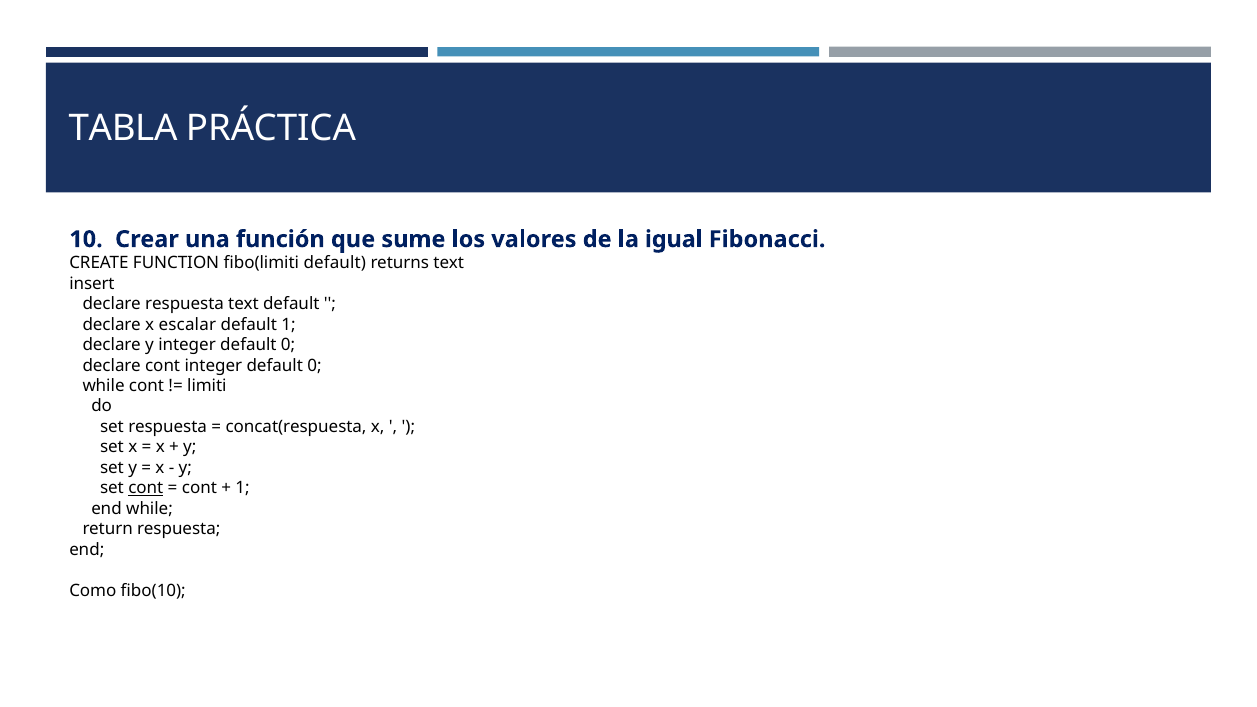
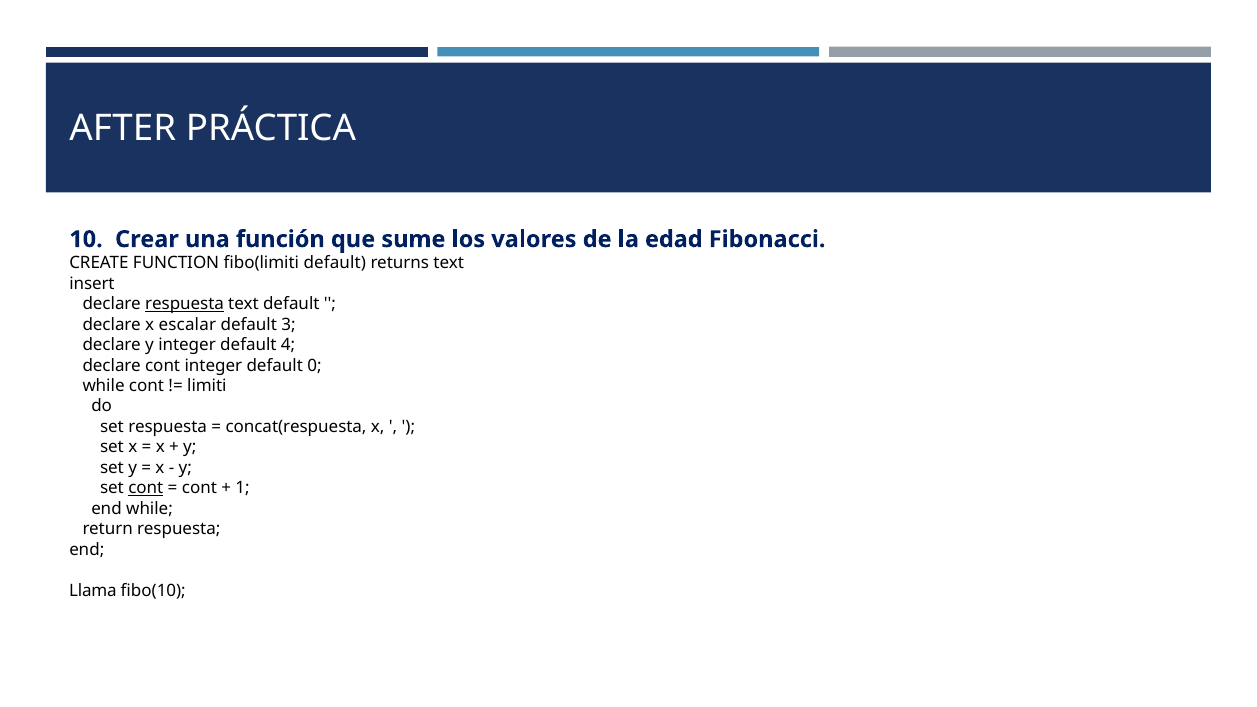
TABLA: TABLA -> AFTER
igual: igual -> edad
respuesta at (185, 304) underline: none -> present
default 1: 1 -> 3
y integer default 0: 0 -> 4
Como: Como -> Llama
